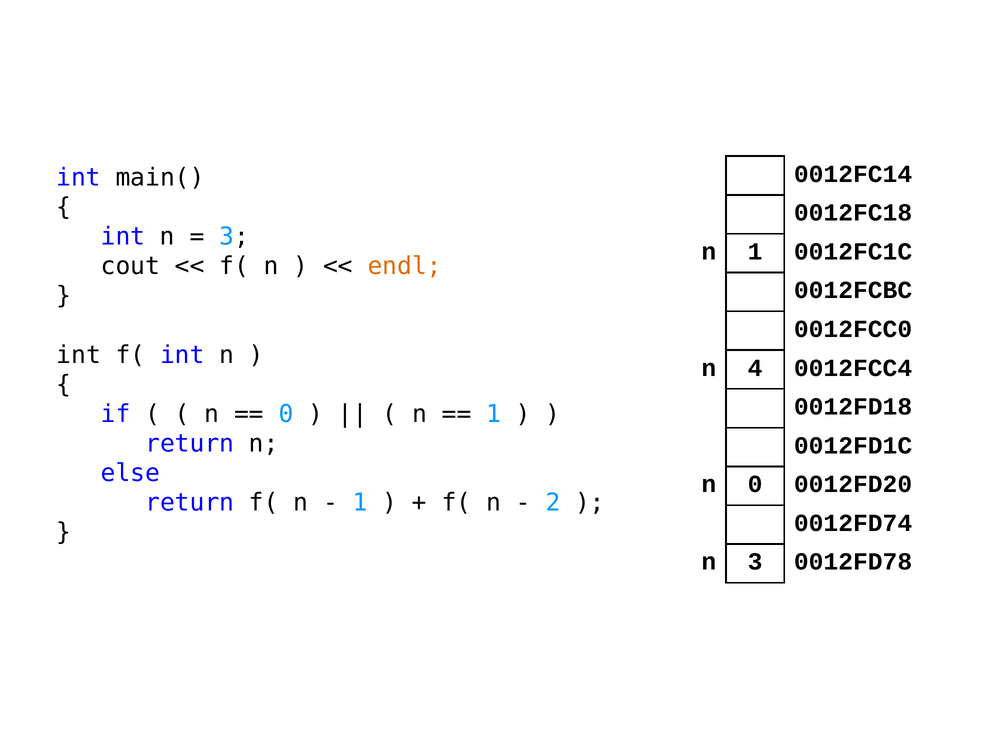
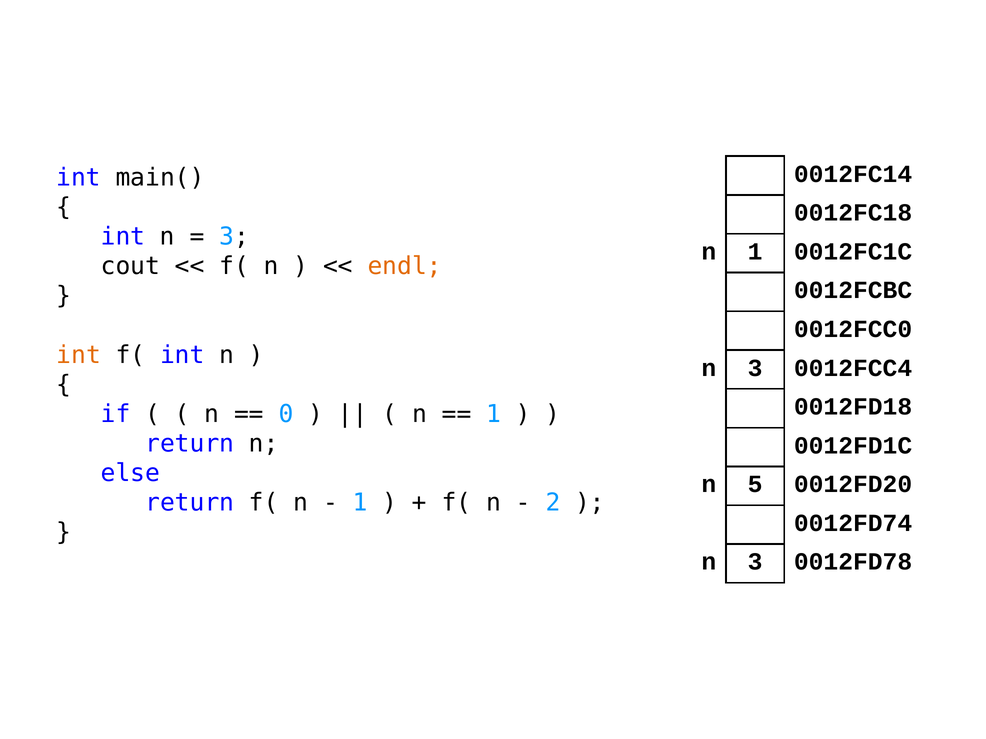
int at (79, 355) colour: black -> orange
4 at (755, 368): 4 -> 3
n 0: 0 -> 5
